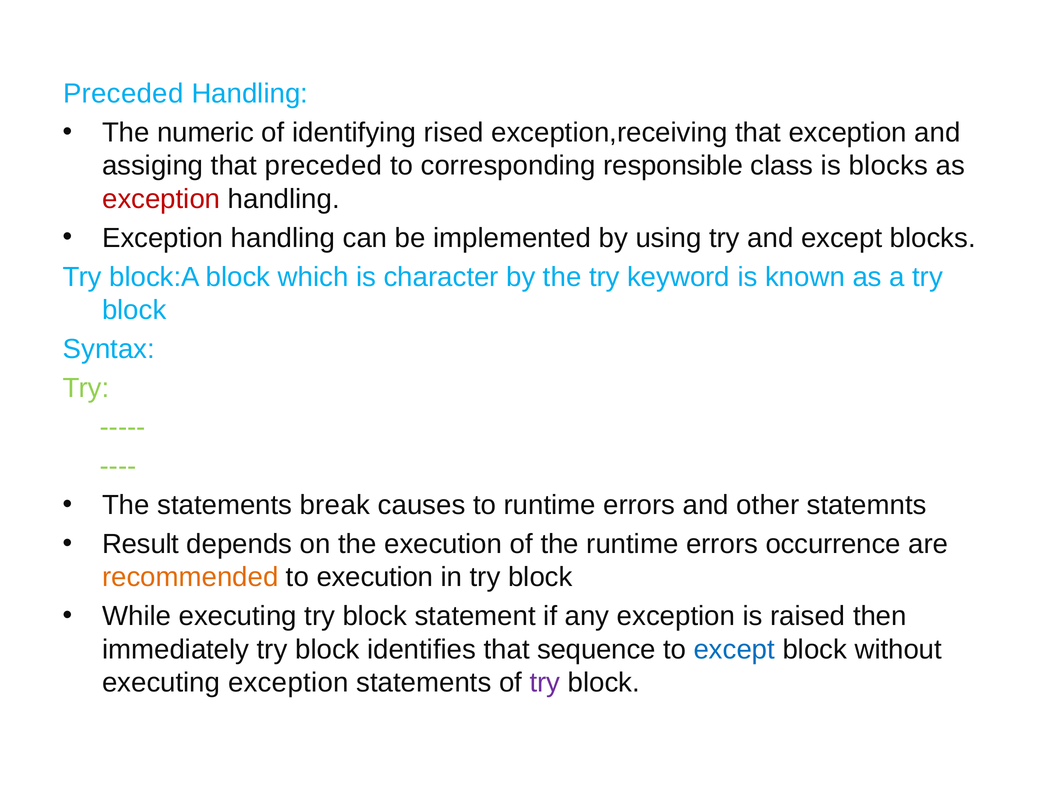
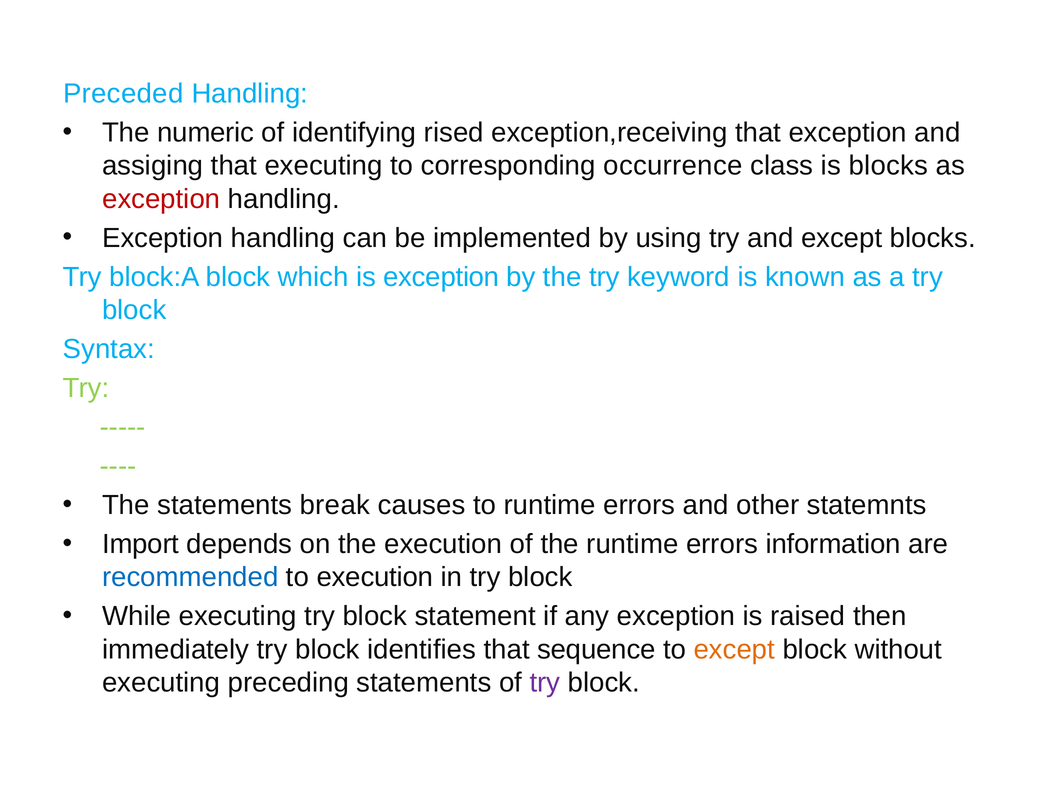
that preceded: preceded -> executing
responsible: responsible -> occurrence
is character: character -> exception
Result: Result -> Import
occurrence: occurrence -> information
recommended colour: orange -> blue
except at (734, 649) colour: blue -> orange
executing exception: exception -> preceding
